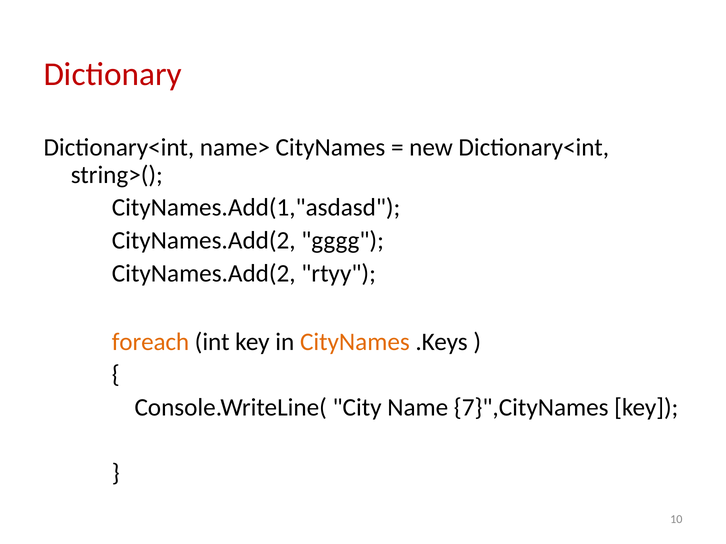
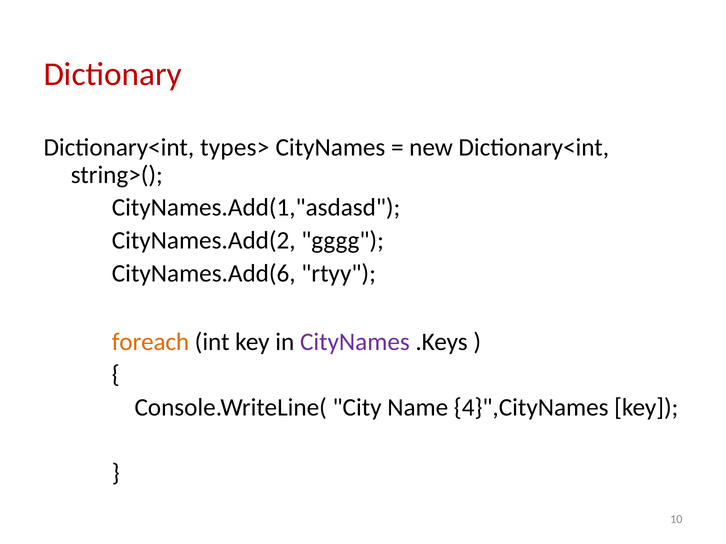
name>: name> -> types>
CityNames.Add(2 at (204, 273): CityNames.Add(2 -> CityNames.Add(6
CityNames at (355, 342) colour: orange -> purple
7}",CityNames: 7}",CityNames -> 4}",CityNames
